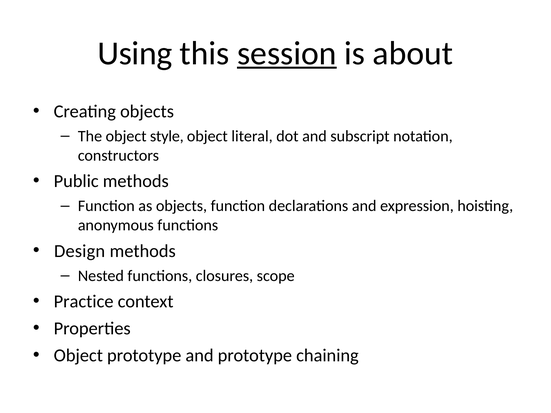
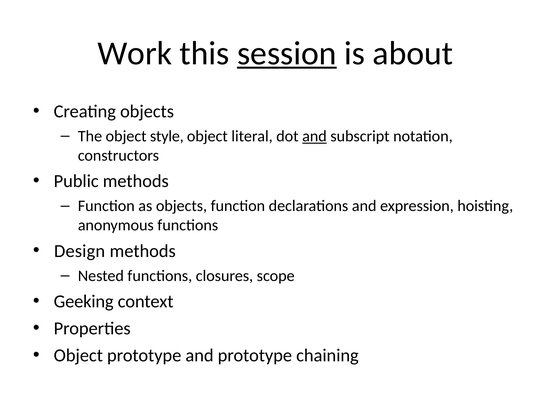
Using: Using -> Work
and at (314, 136) underline: none -> present
Practice: Practice -> Geeking
